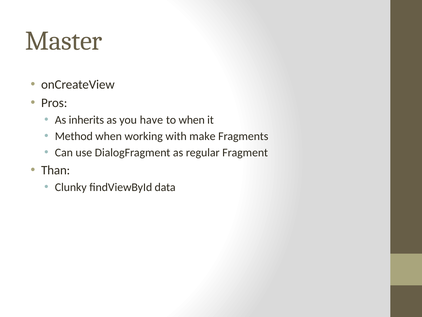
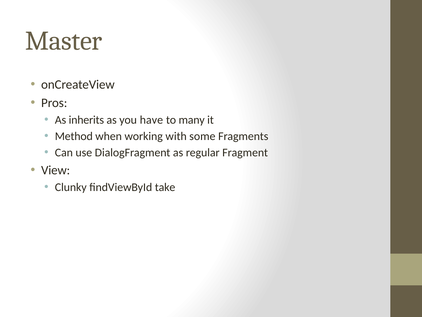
to when: when -> many
make: make -> some
Than: Than -> View
data: data -> take
